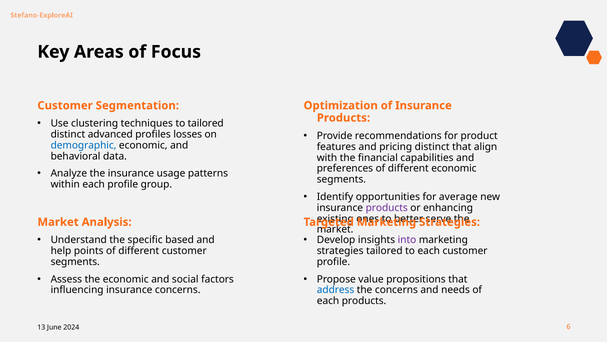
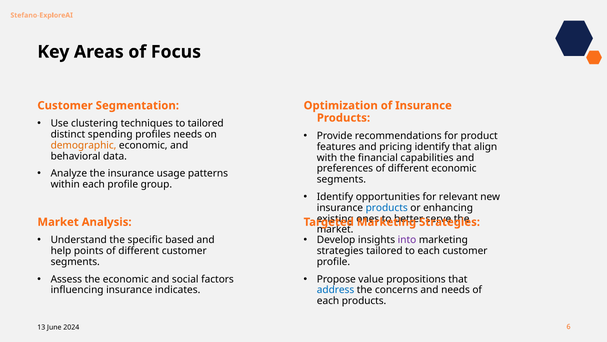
advanced: advanced -> spending
profiles losses: losses -> needs
demographic colour: blue -> orange
pricing distinct: distinct -> identify
average: average -> relevant
products at (387, 207) colour: purple -> blue
insurance concerns: concerns -> indicates
